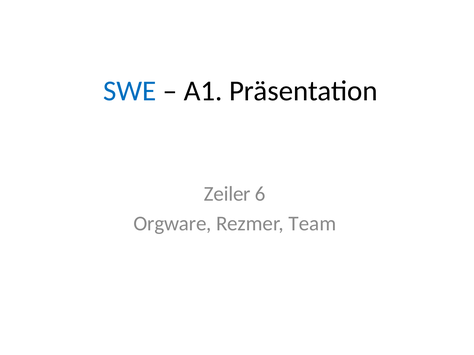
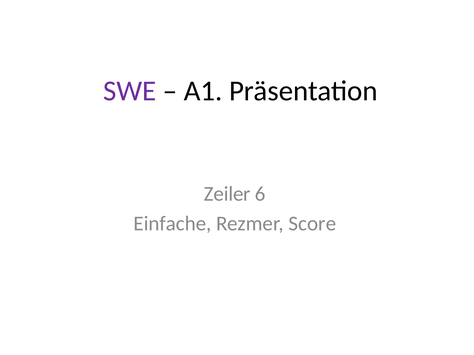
SWE colour: blue -> purple
Orgware: Orgware -> Einfache
Team: Team -> Score
